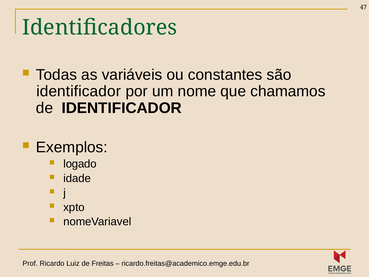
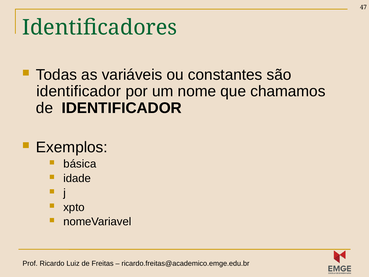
logado: logado -> básica
